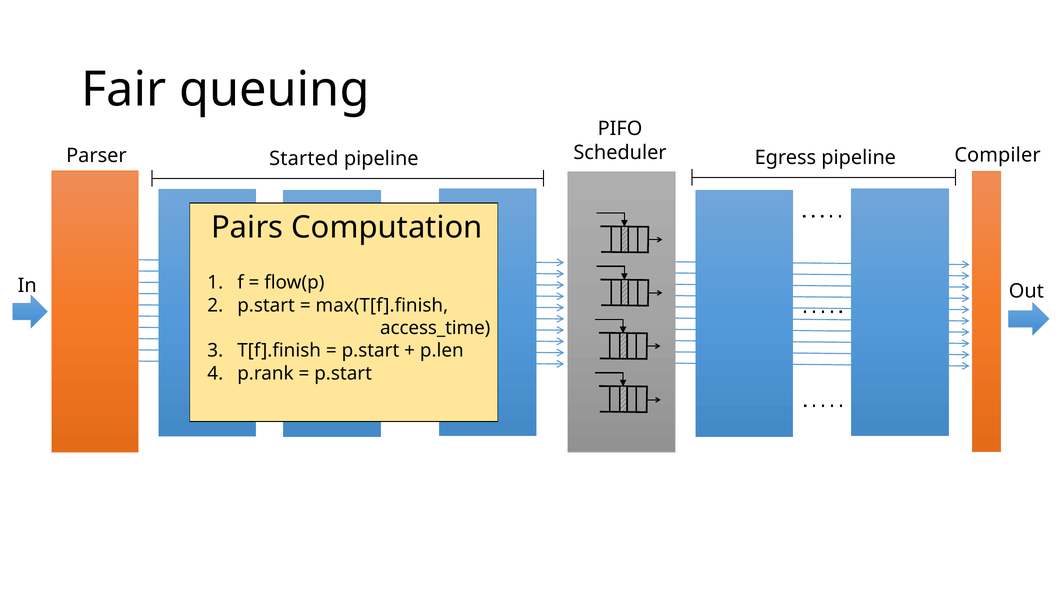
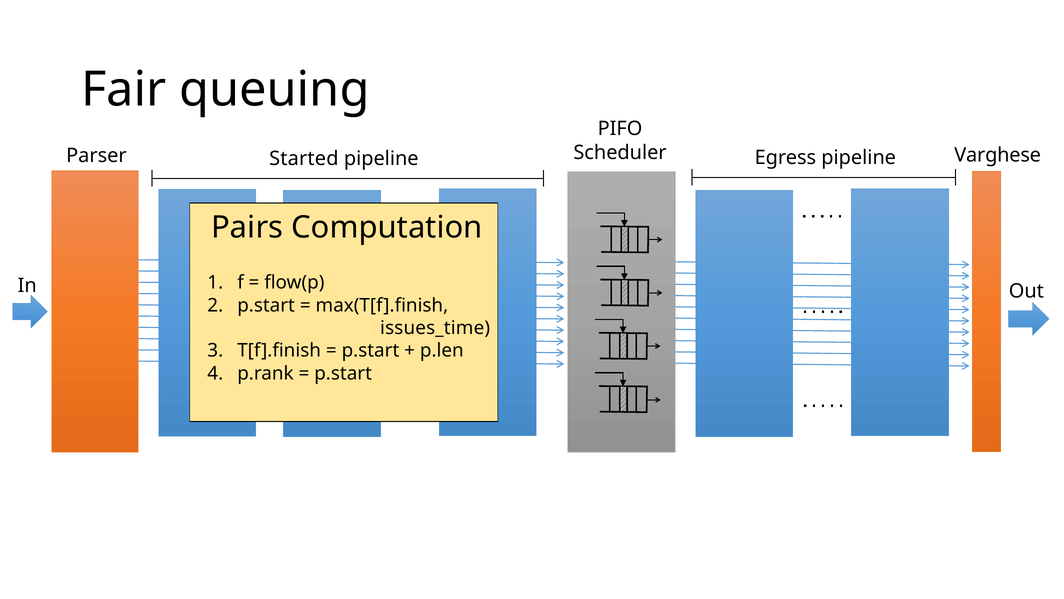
Compiler: Compiler -> Varghese
access_time: access_time -> issues_time
